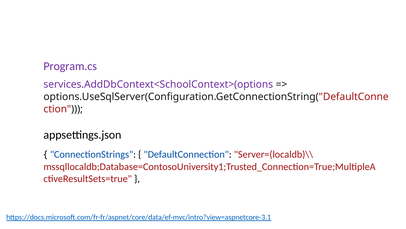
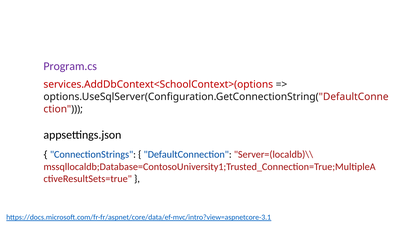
services.AddDbContext<SchoolContext>(options colour: purple -> red
